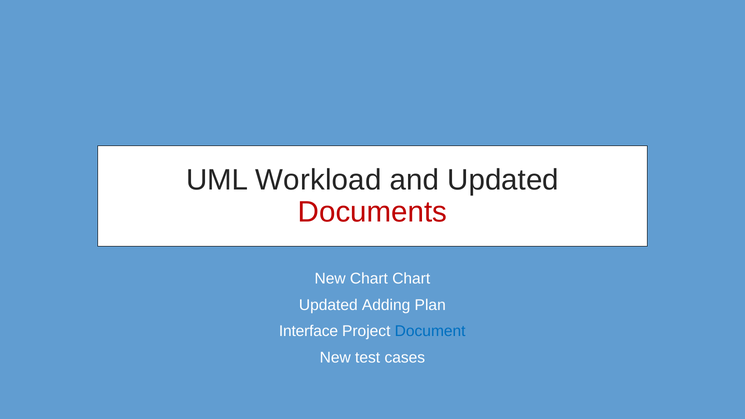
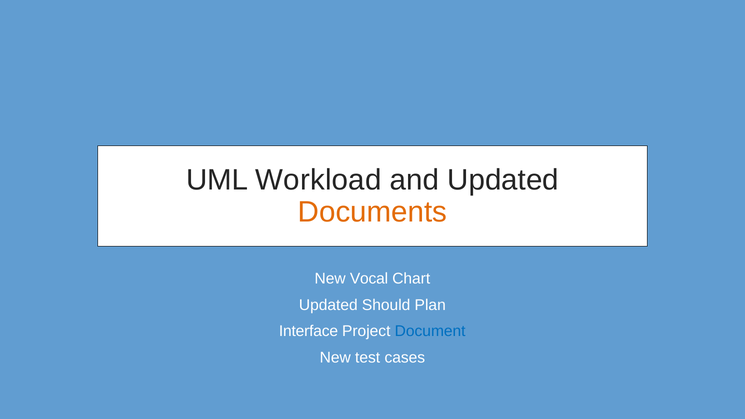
Documents colour: red -> orange
New Chart: Chart -> Vocal
Adding: Adding -> Should
